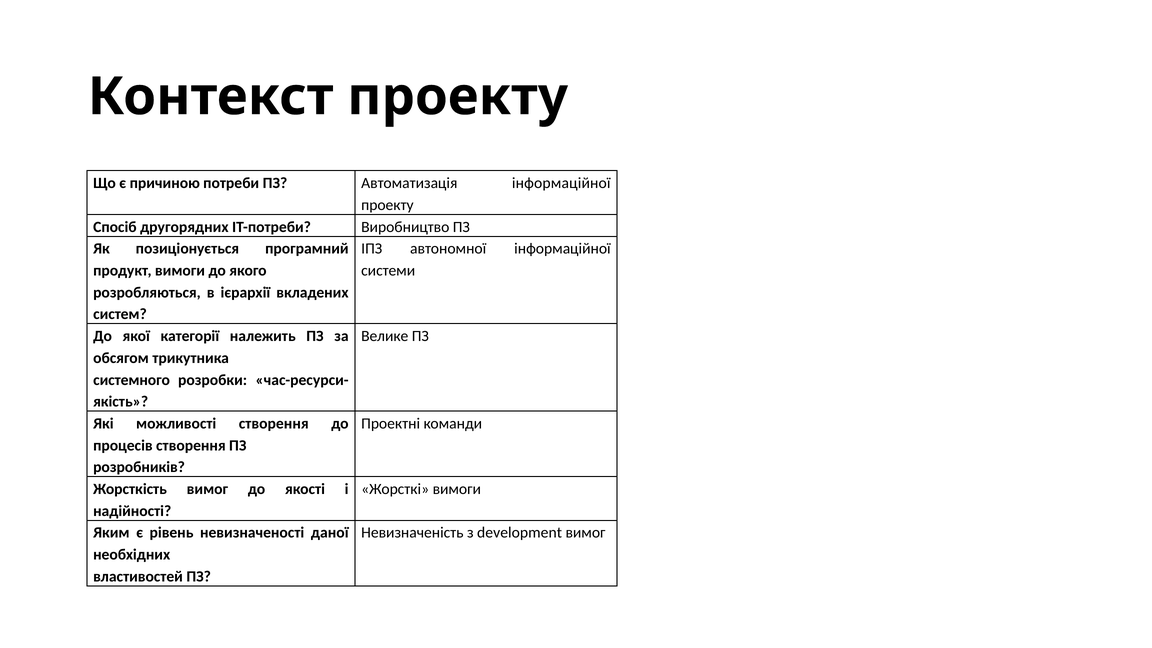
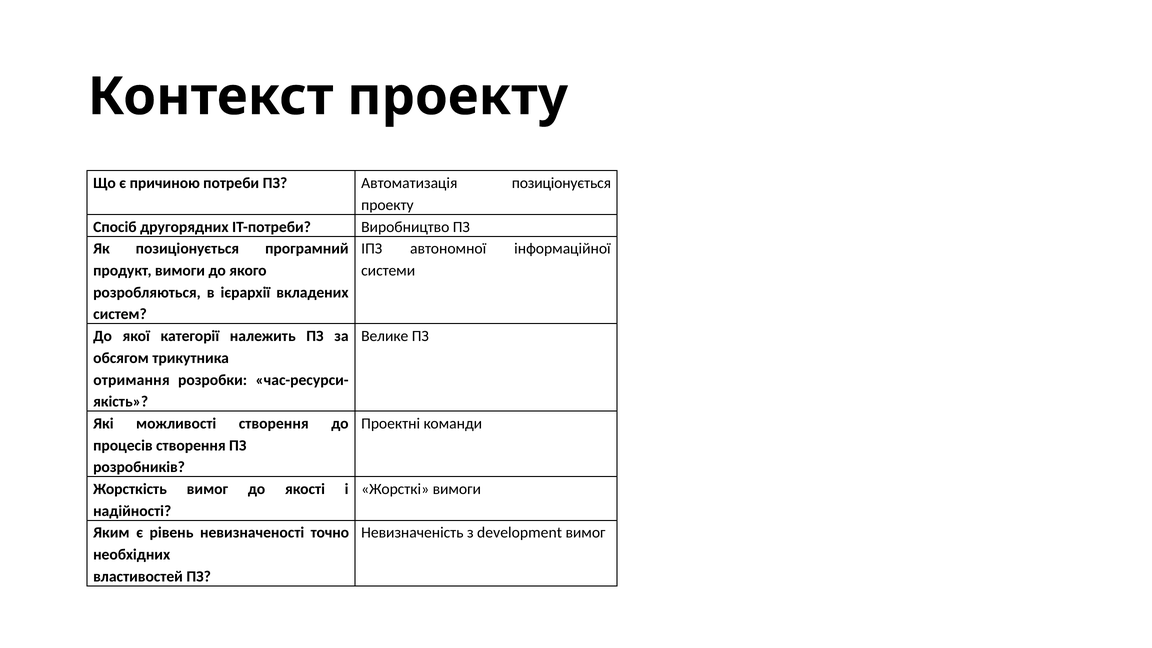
Автоматизація інформаційної: інформаційної -> позиціонується
системного: системного -> отримання
даної: даної -> точно
